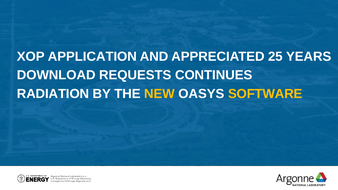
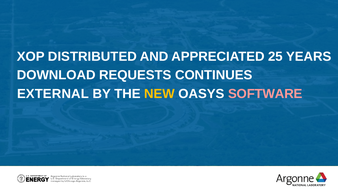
APPLICATION: APPLICATION -> DISTRIBUTED
RADIATION: RADIATION -> EXTERNAL
SOFTWARE colour: yellow -> pink
